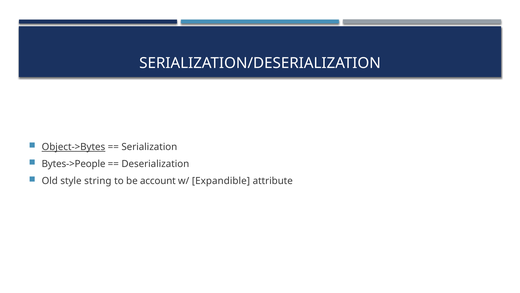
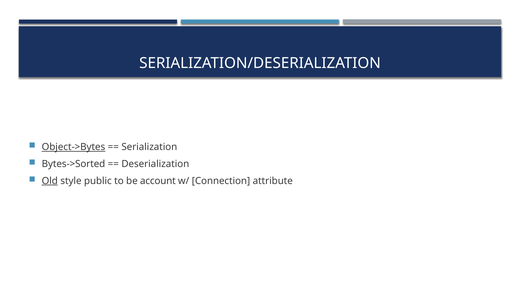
Bytes->People: Bytes->People -> Bytes->Sorted
Old underline: none -> present
string: string -> public
Expandible: Expandible -> Connection
